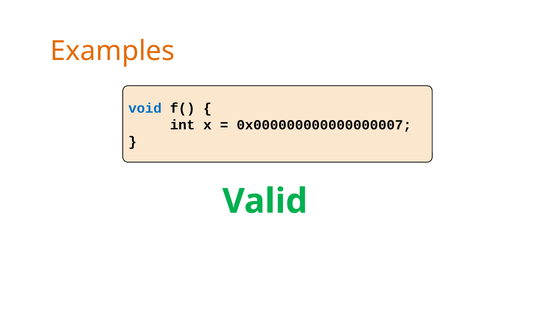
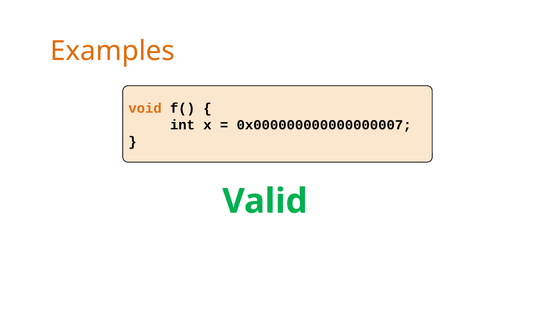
void colour: blue -> orange
